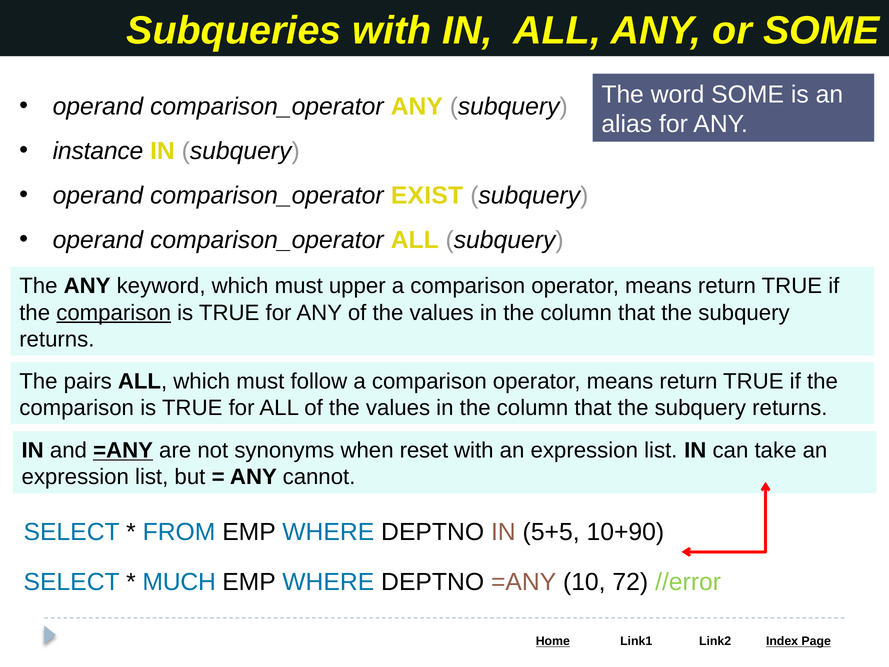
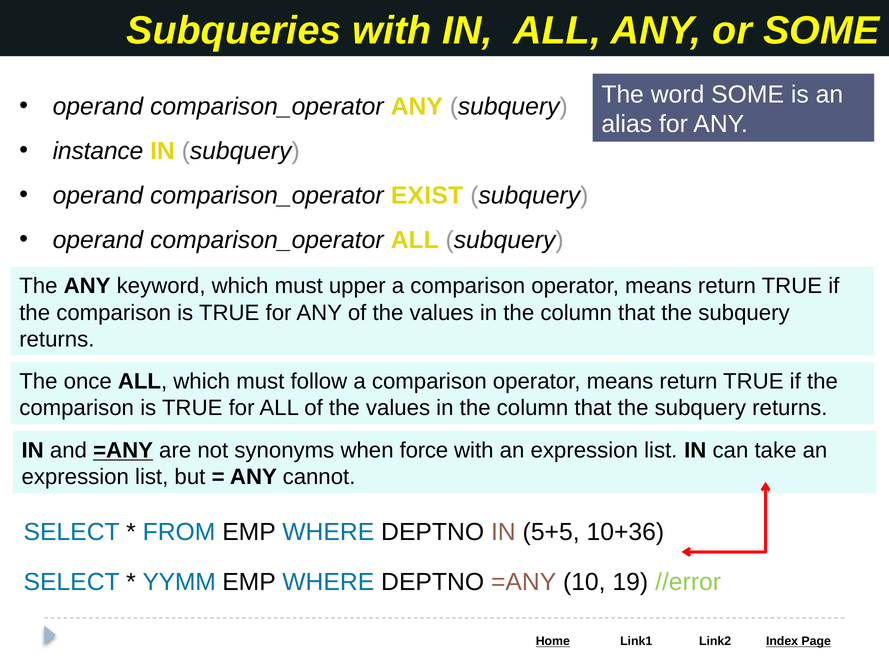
comparison at (114, 313) underline: present -> none
pairs: pairs -> once
reset: reset -> force
10+90: 10+90 -> 10+36
MUCH: MUCH -> YYMM
72: 72 -> 19
